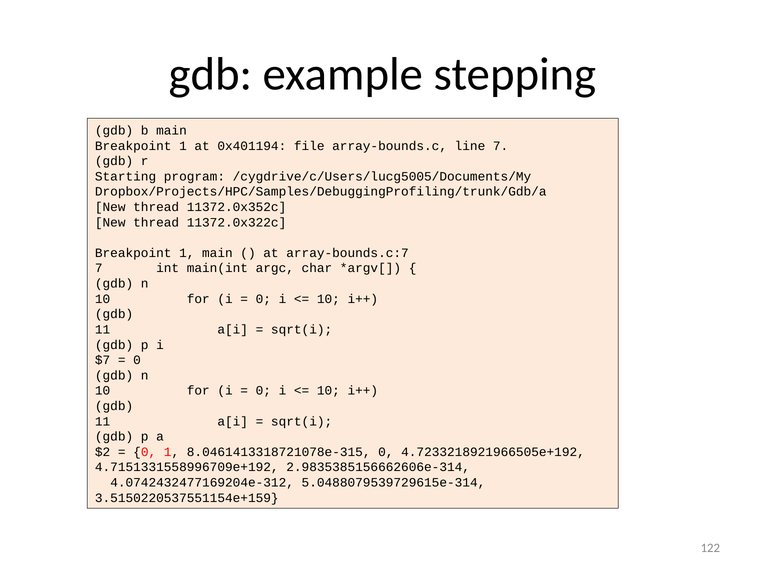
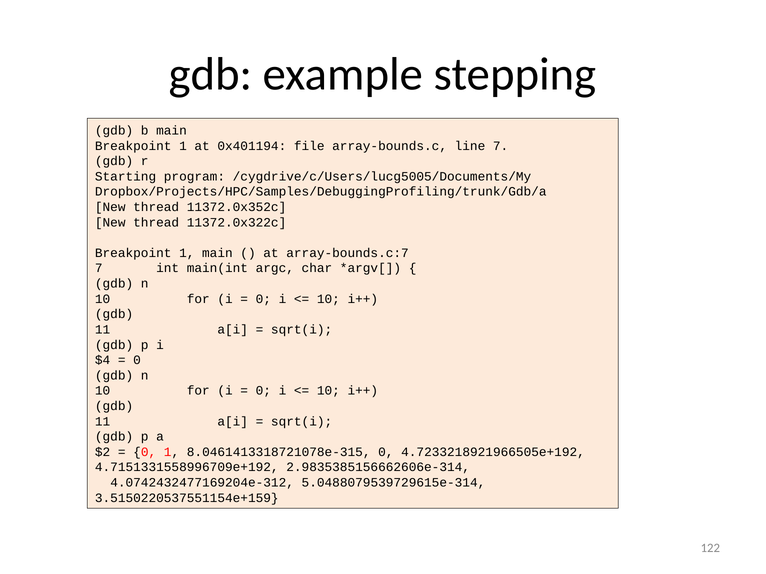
$7: $7 -> $4
